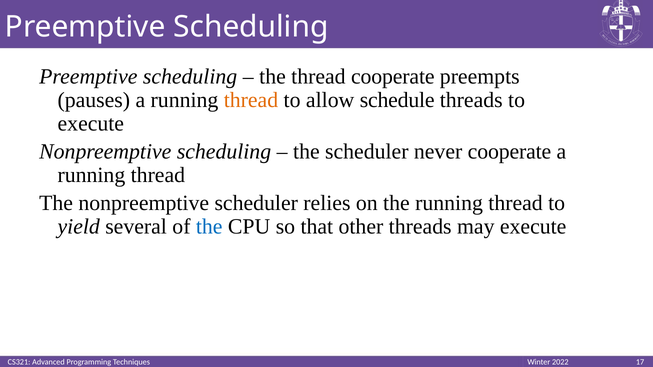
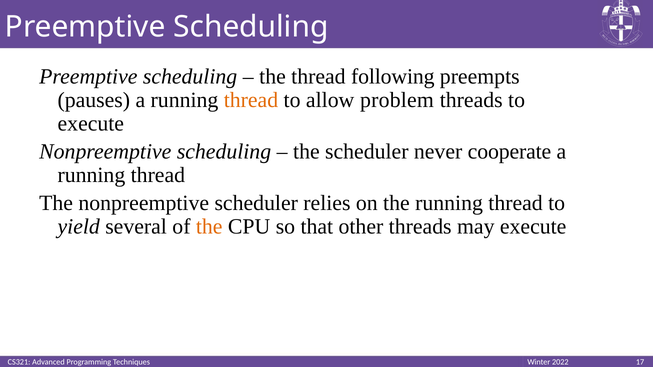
thread cooperate: cooperate -> following
schedule: schedule -> problem
the at (209, 227) colour: blue -> orange
